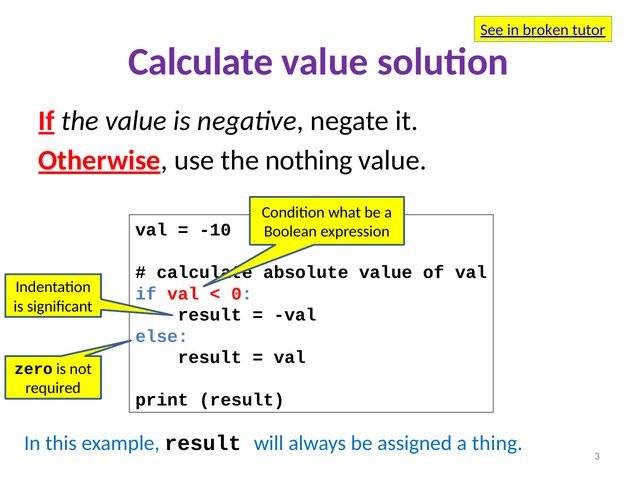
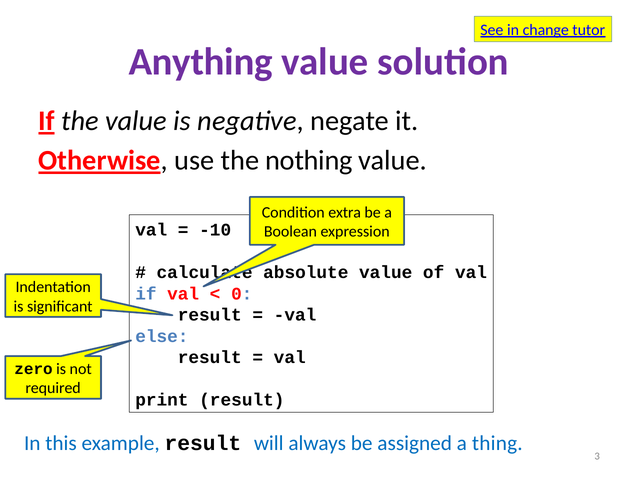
broken: broken -> change
Calculate at (201, 62): Calculate -> Anything
what: what -> extra
